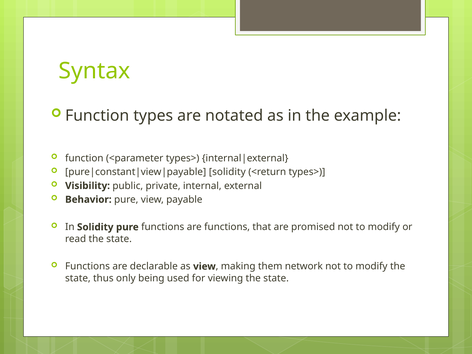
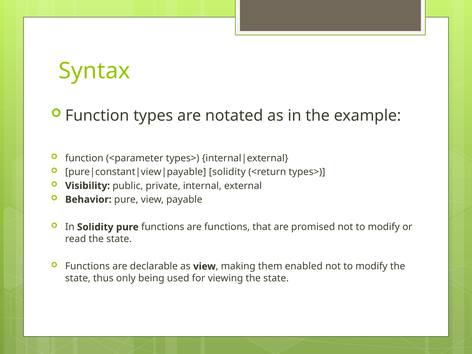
network: network -> enabled
